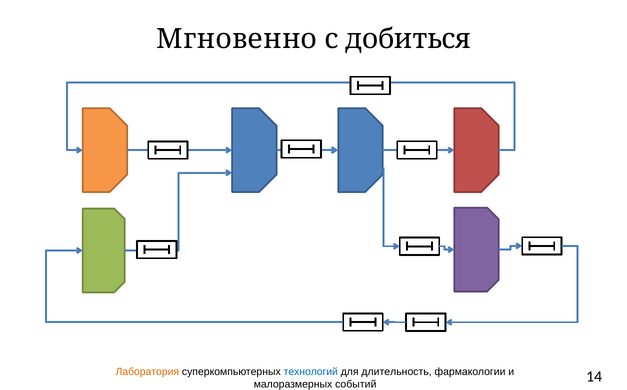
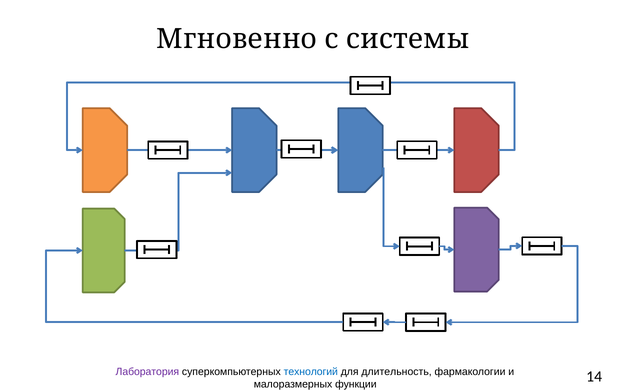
добиться: добиться -> системы
Лаборатория colour: orange -> purple
событий: событий -> функции
